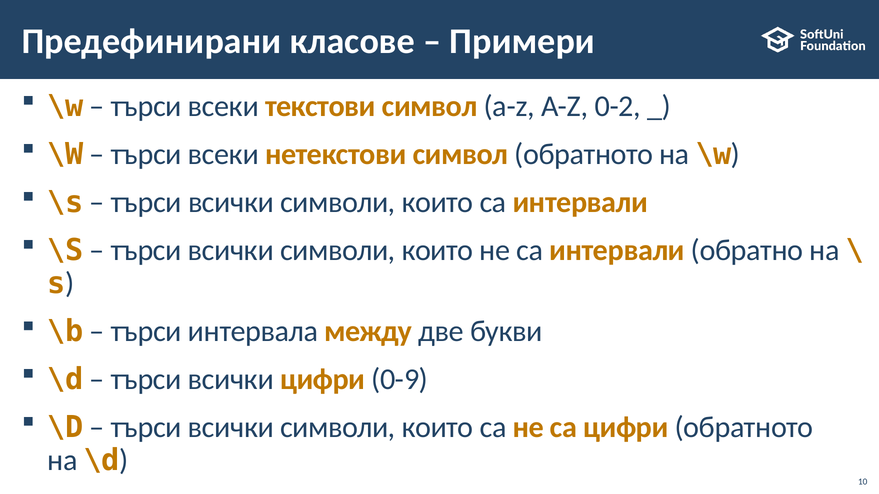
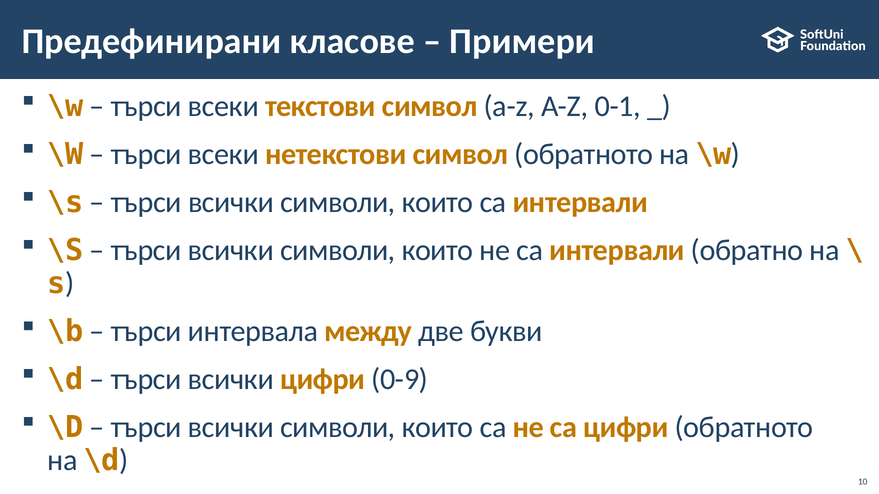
0-2: 0-2 -> 0-1
